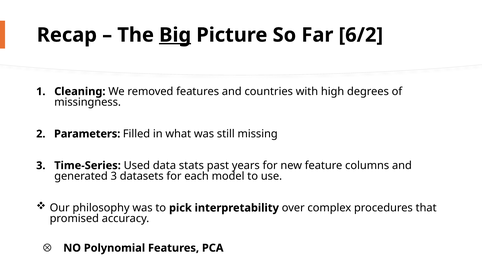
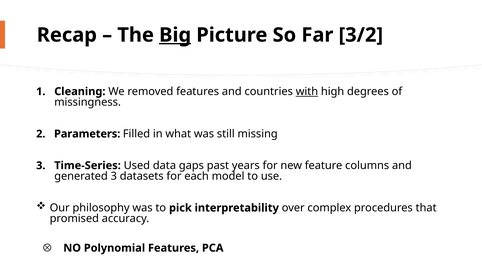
6/2: 6/2 -> 3/2
with underline: none -> present
stats: stats -> gaps
